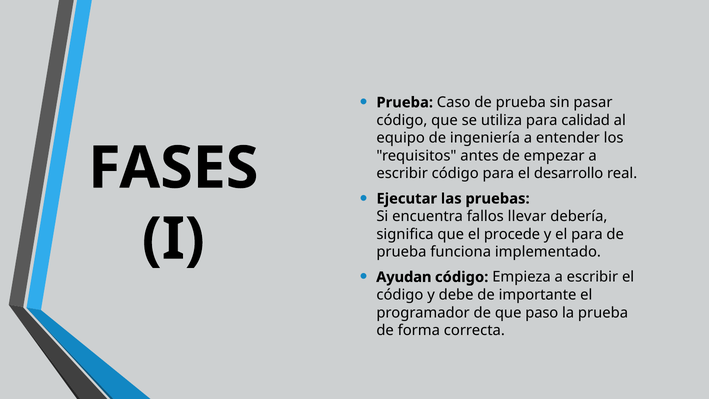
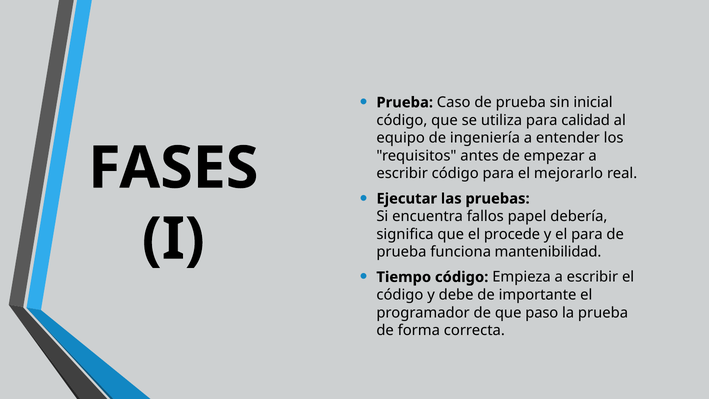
pasar: pasar -> inicial
desarrollo: desarrollo -> mejorarlo
llevar: llevar -> papel
implementado: implementado -> mantenibilidad
Ayudan: Ayudan -> Tiempo
